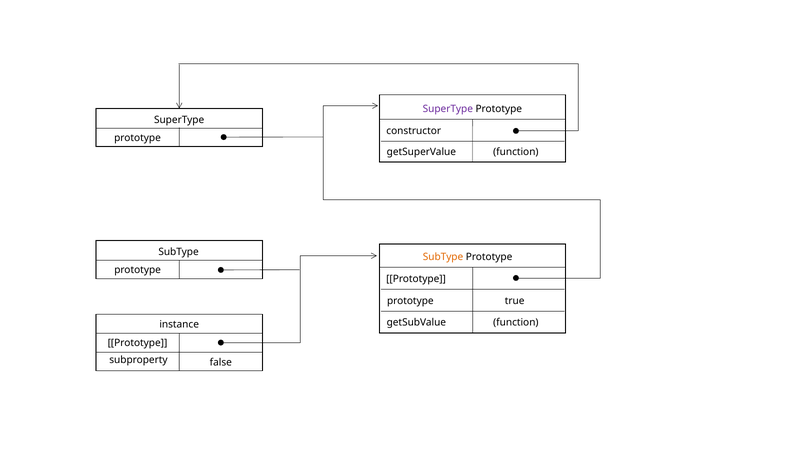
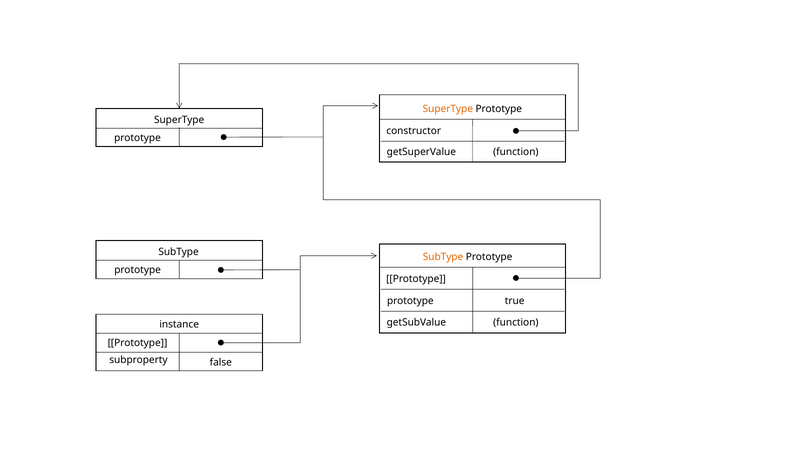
SuperType at (448, 109) colour: purple -> orange
